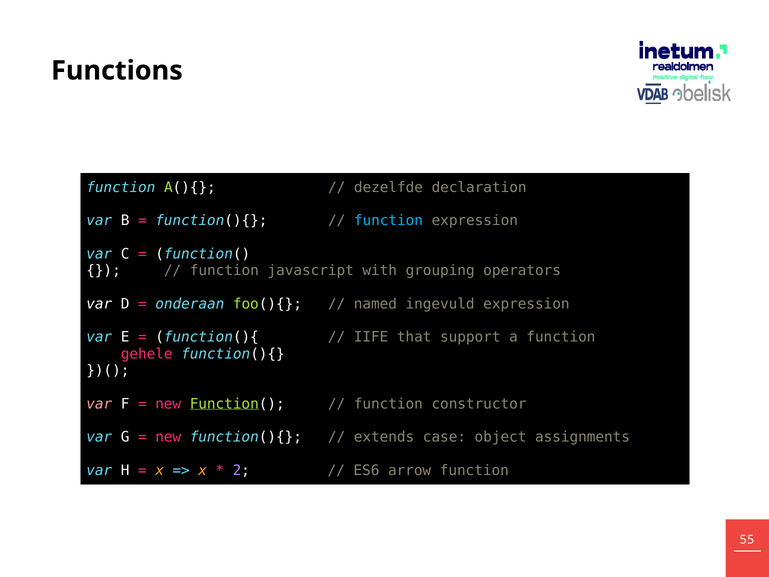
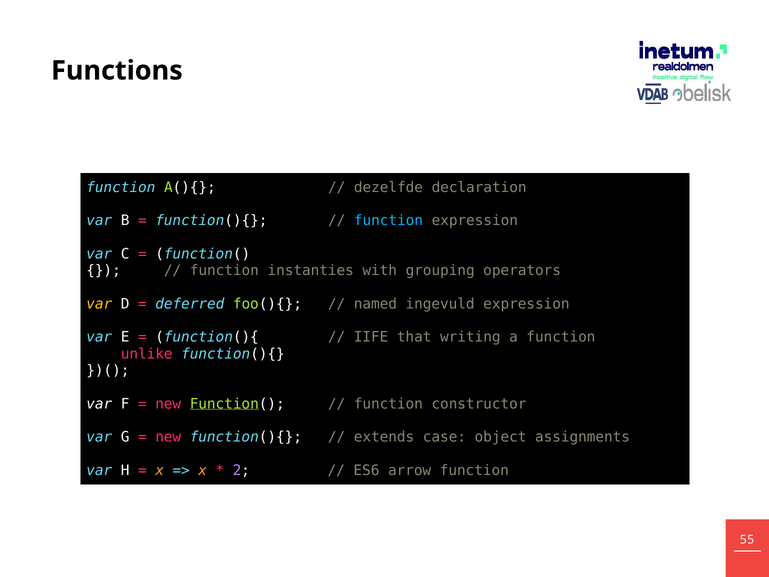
javascript: javascript -> instanties
var at (99, 304) colour: white -> yellow
onderaan: onderaan -> deferred
support: support -> writing
gehele: gehele -> unlike
var at (99, 404) colour: pink -> white
